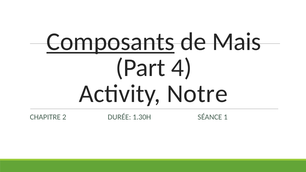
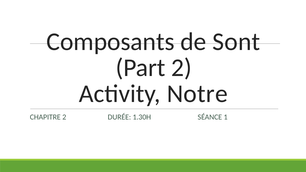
Composants underline: present -> none
Mais: Mais -> Sont
Part 4: 4 -> 2
